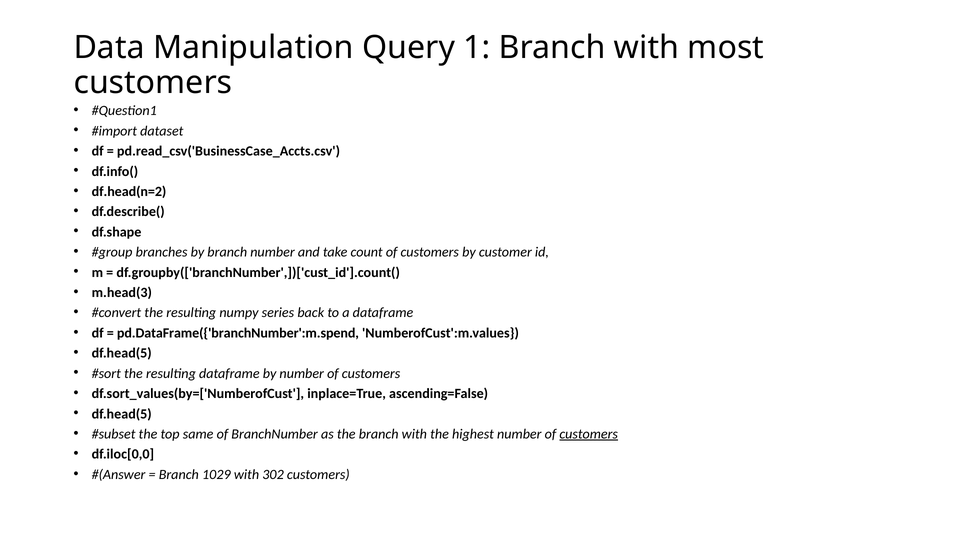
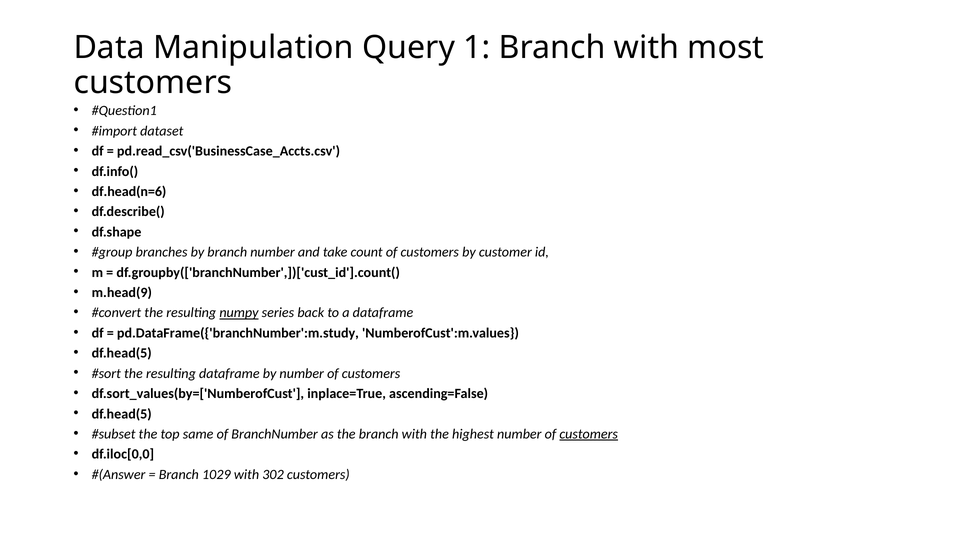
df.head(n=2: df.head(n=2 -> df.head(n=6
m.head(3: m.head(3 -> m.head(9
numpy underline: none -> present
pd.DataFrame({'branchNumber':m.spend: pd.DataFrame({'branchNumber':m.spend -> pd.DataFrame({'branchNumber':m.study
